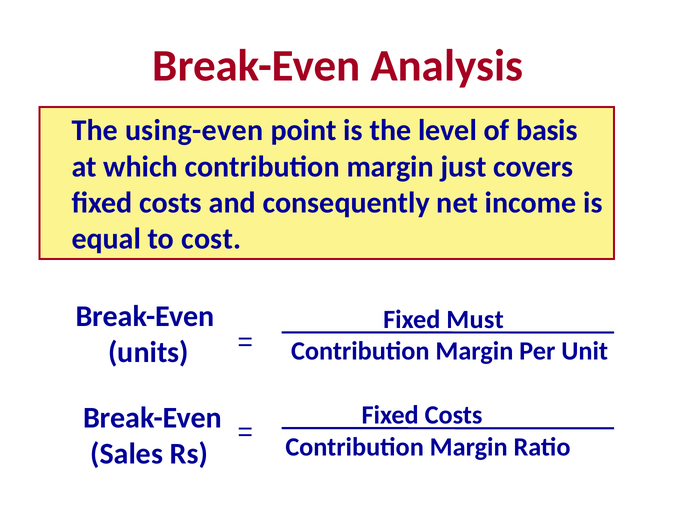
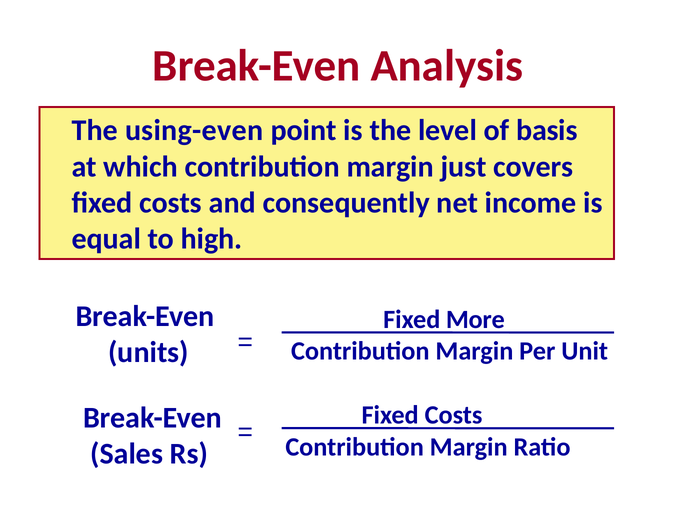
cost: cost -> high
Must: Must -> More
